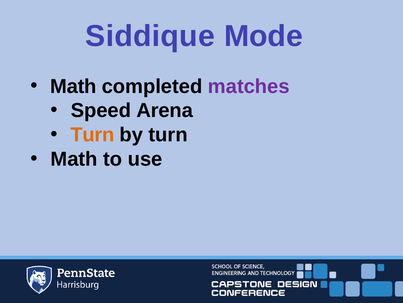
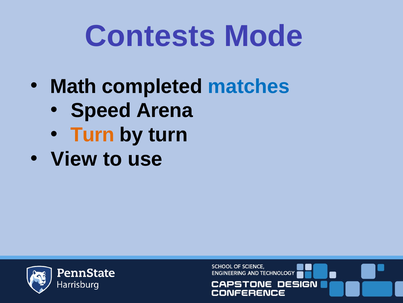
Siddique: Siddique -> Contests
matches colour: purple -> blue
Math at (74, 159): Math -> View
